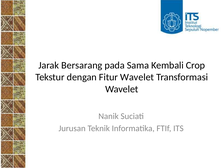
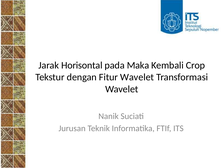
Bersarang: Bersarang -> Horisontal
Sama: Sama -> Maka
